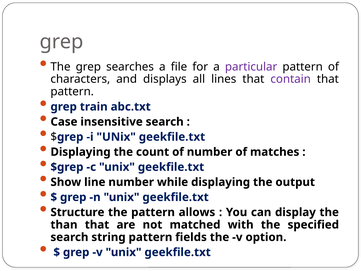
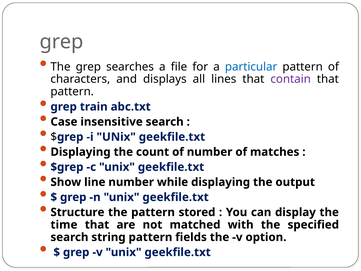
particular colour: purple -> blue
allows: allows -> stored
than: than -> time
